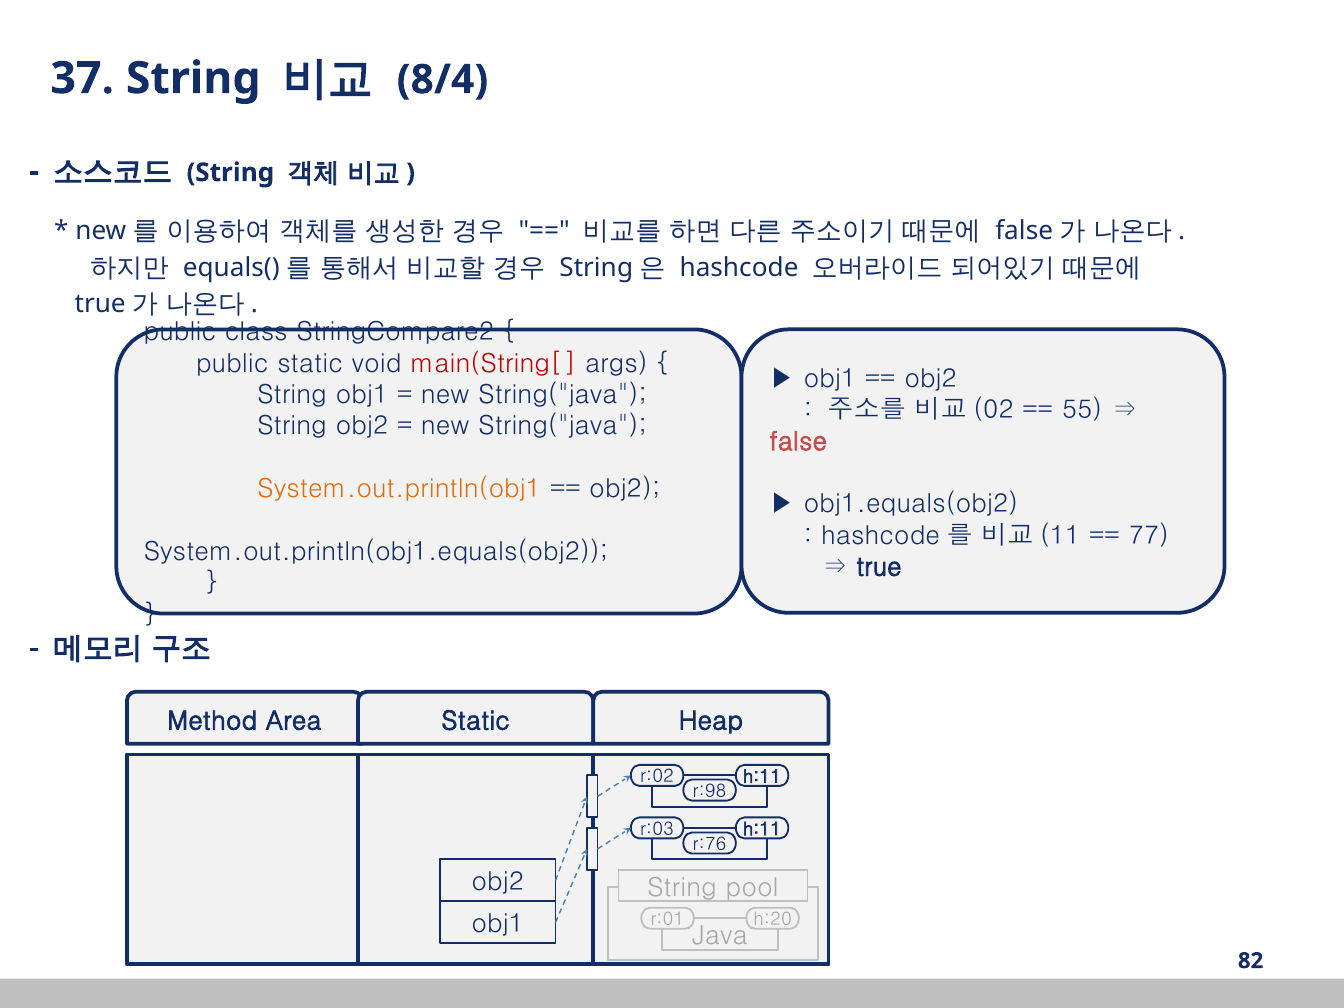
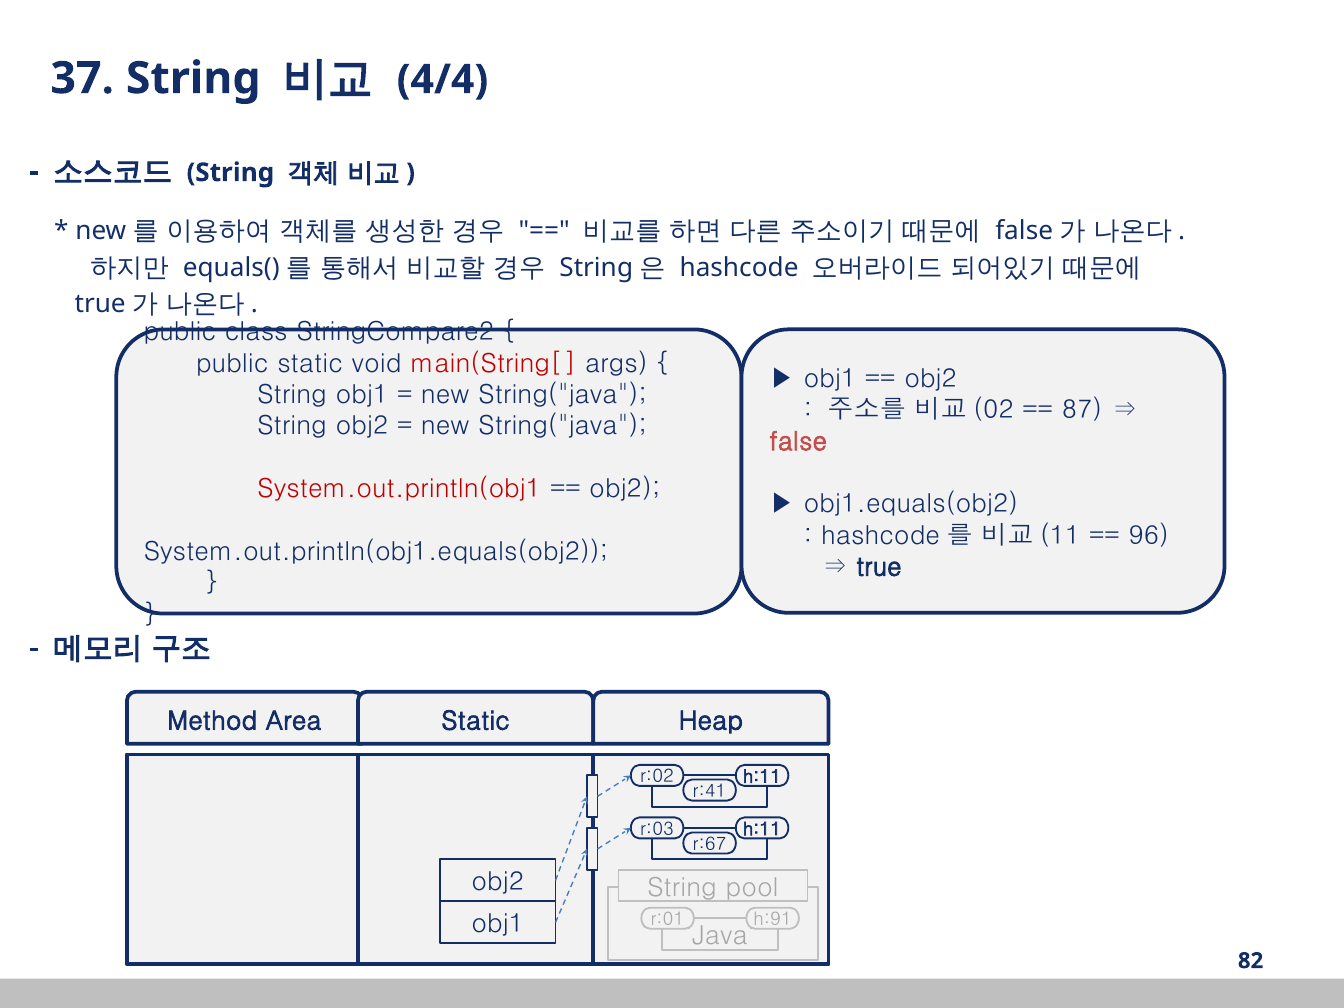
8/4: 8/4 -> 4/4
55: 55 -> 87
System.out.println(obj1 colour: orange -> red
77: 77 -> 96
r:98: r:98 -> r:41
r:76: r:76 -> r:67
h:20: h:20 -> h:91
